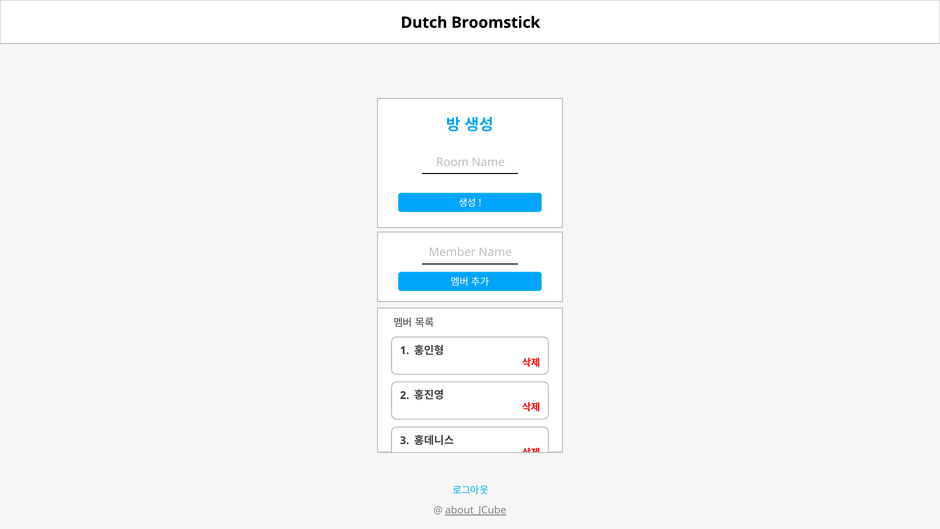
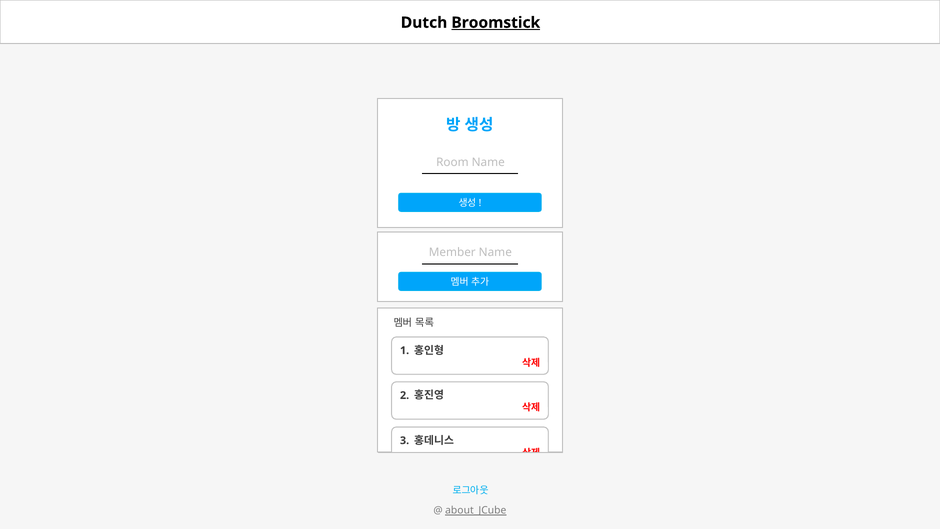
Broomstick underline: none -> present
